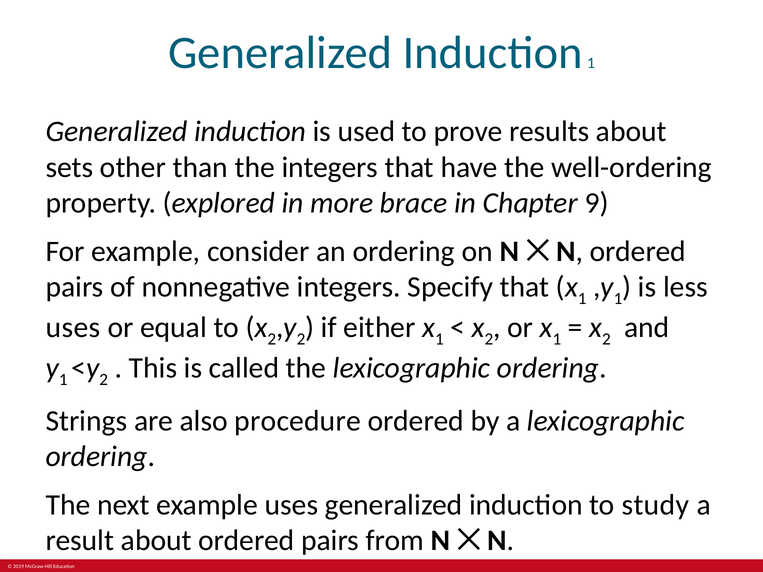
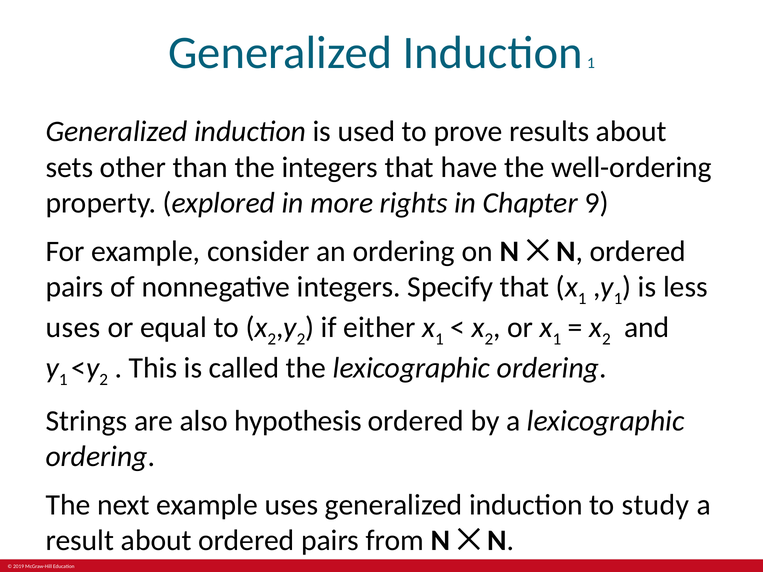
brace: brace -> rights
procedure: procedure -> hypothesis
